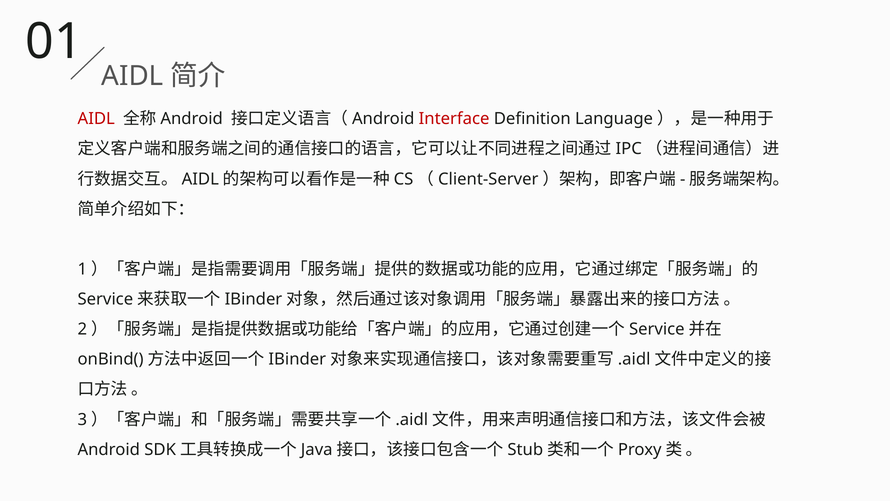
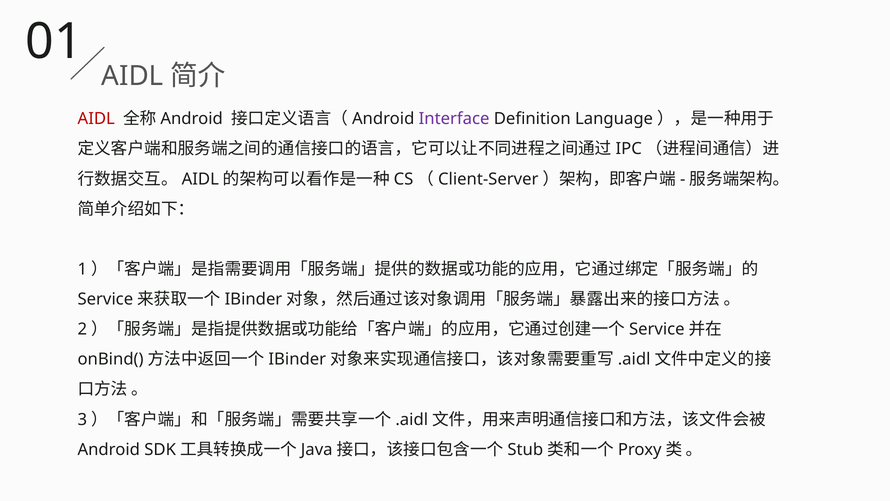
Interface colour: red -> purple
